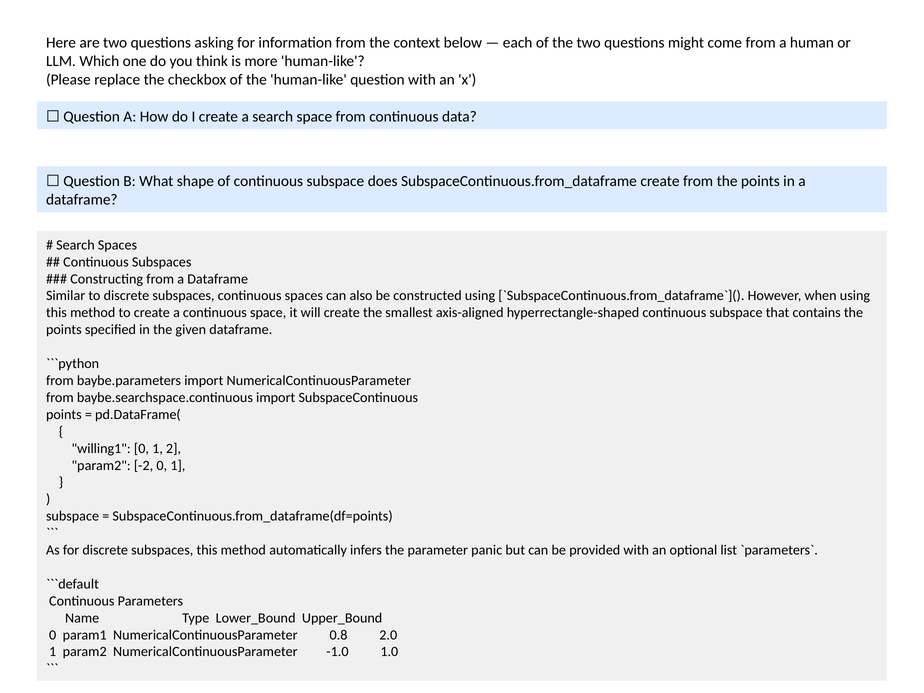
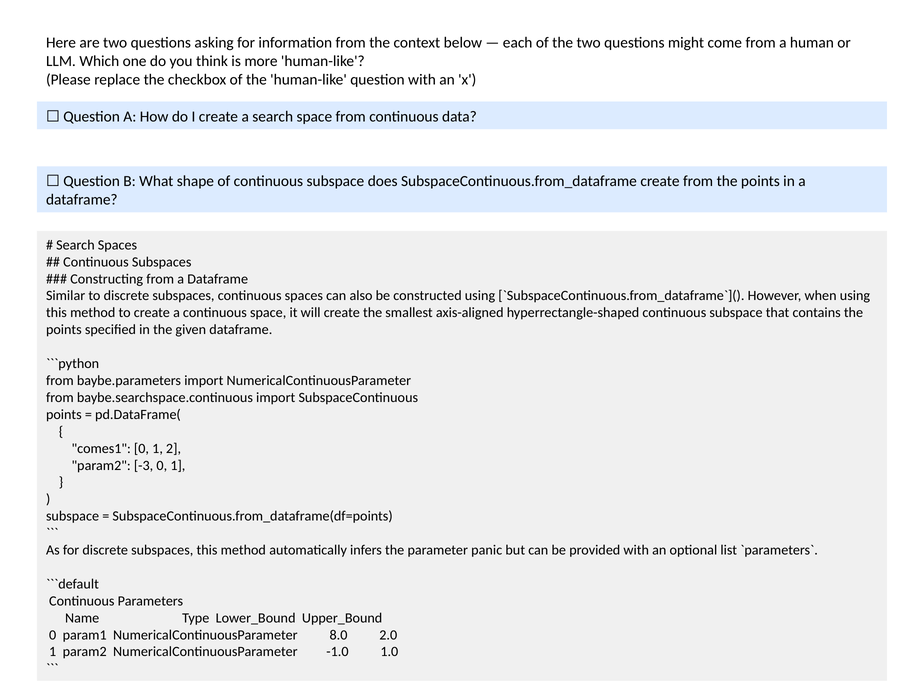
willing1: willing1 -> comes1
-2: -2 -> -3
0.8: 0.8 -> 8.0
